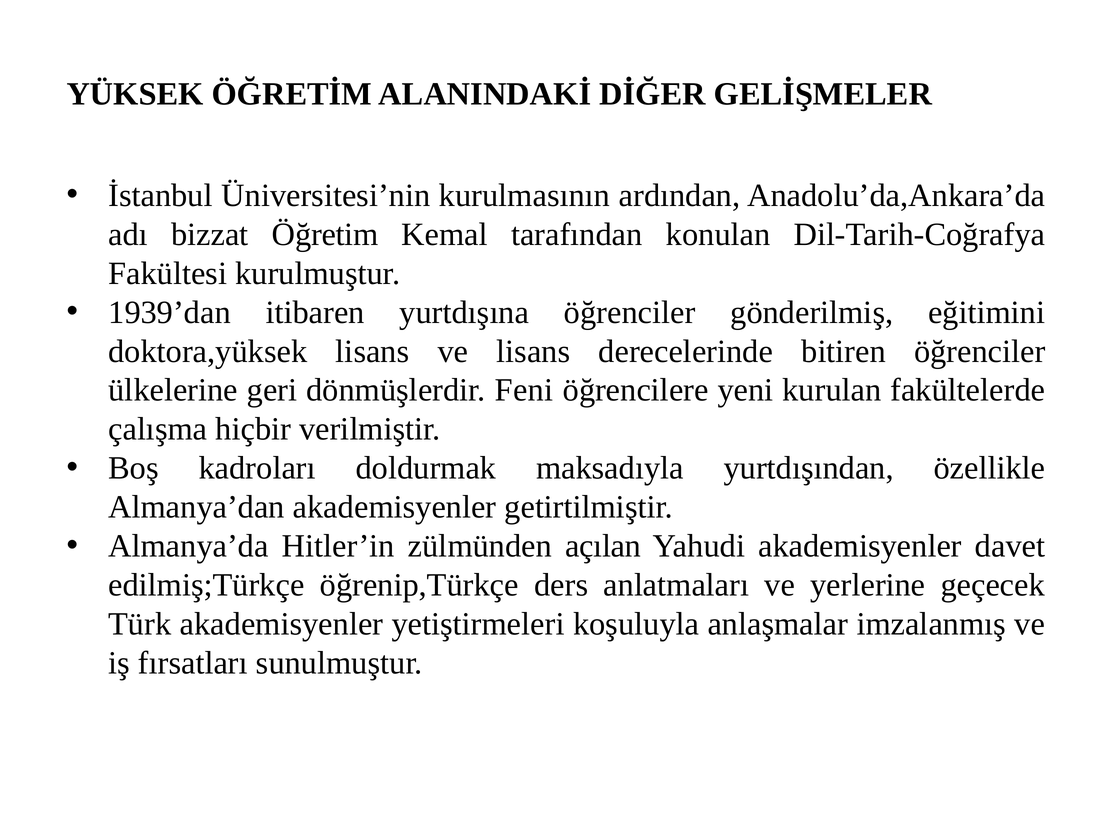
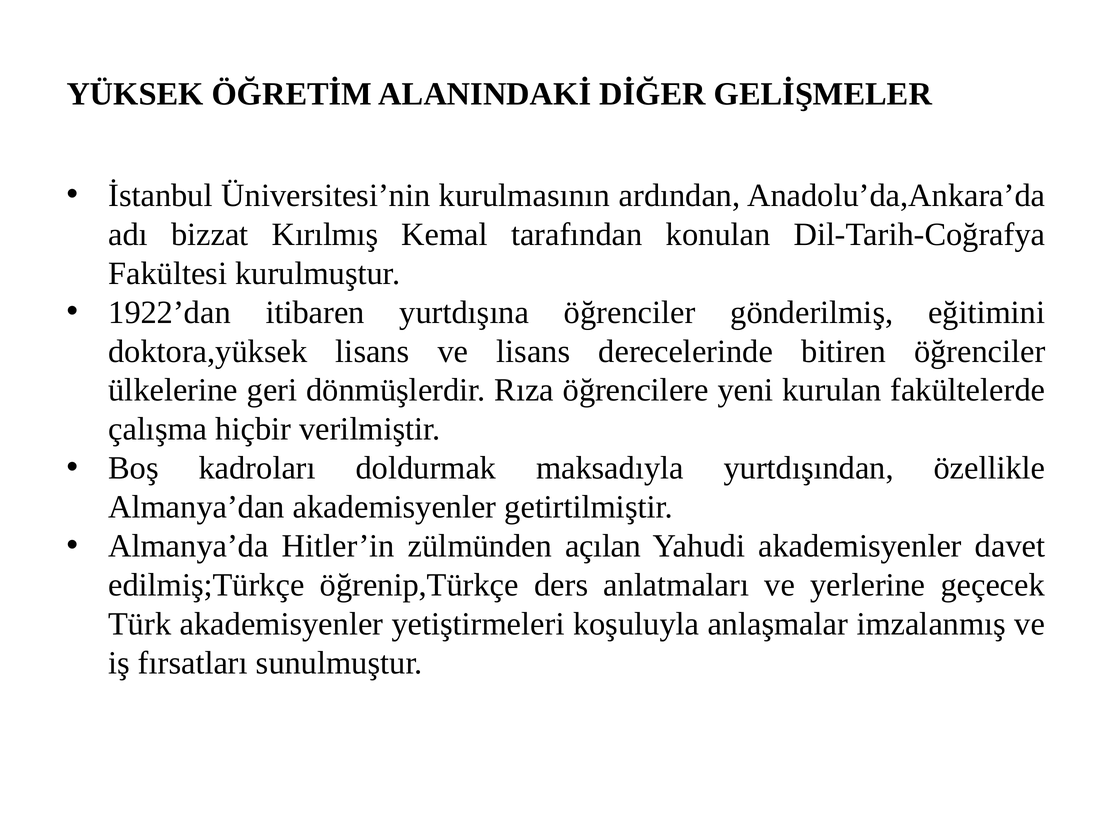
Öğretim: Öğretim -> Kırılmış
1939’dan: 1939’dan -> 1922’dan
Feni: Feni -> Rıza
